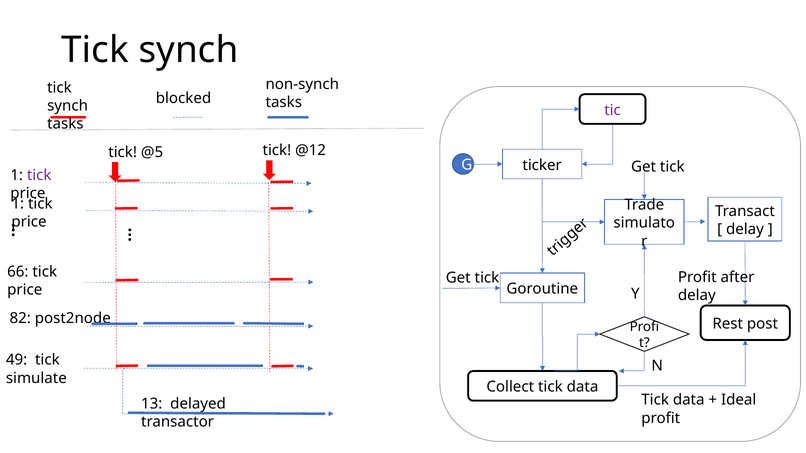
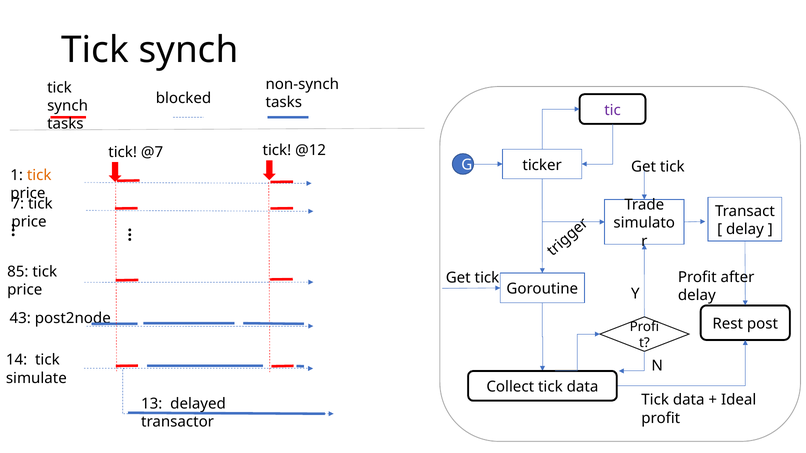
@5: @5 -> @7
tick at (39, 175) colour: purple -> orange
1 at (18, 204): 1 -> 7
66: 66 -> 85
82: 82 -> 43
49: 49 -> 14
